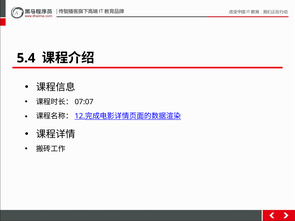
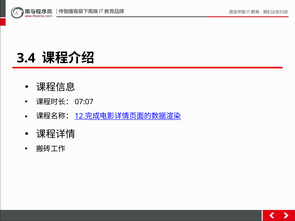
5.4: 5.4 -> 3.4
